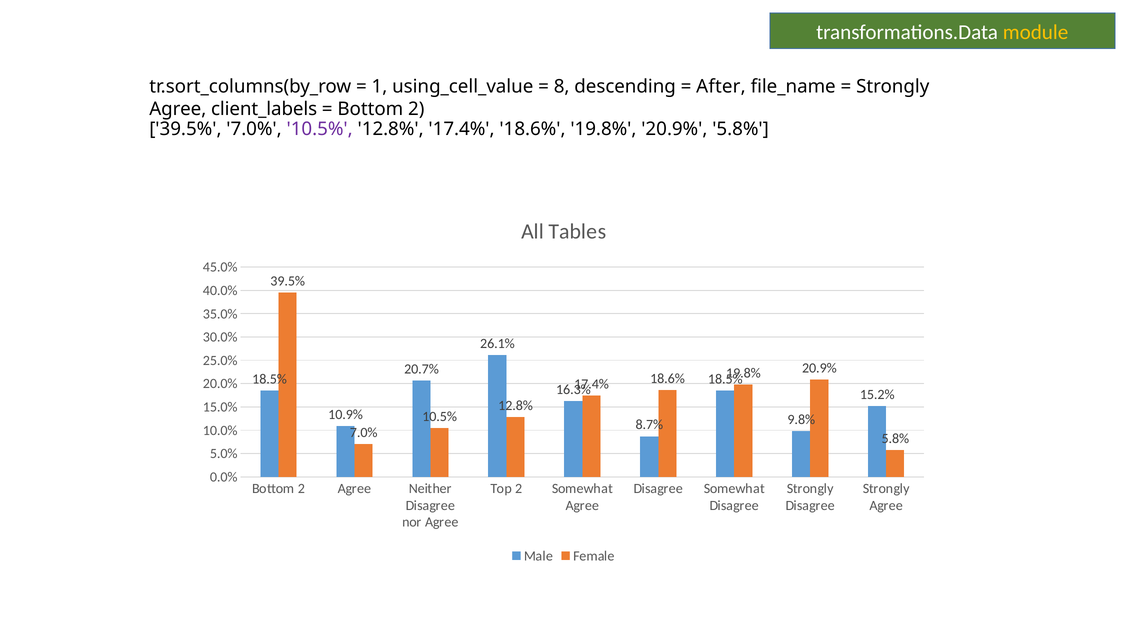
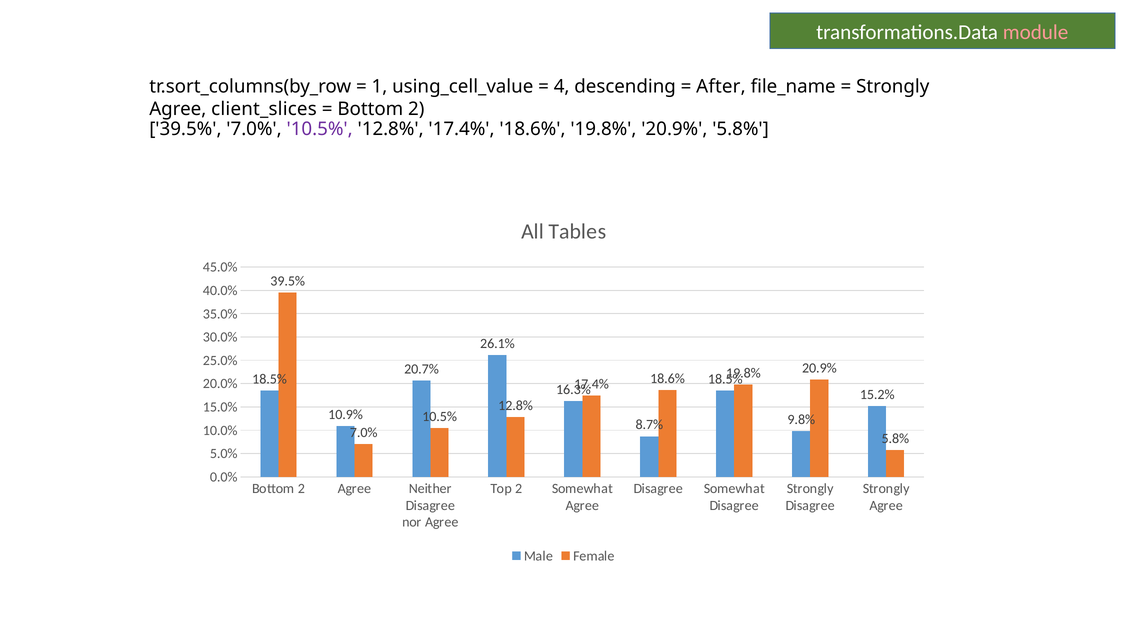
module colour: yellow -> pink
8: 8 -> 4
client_labels: client_labels -> client_slices
